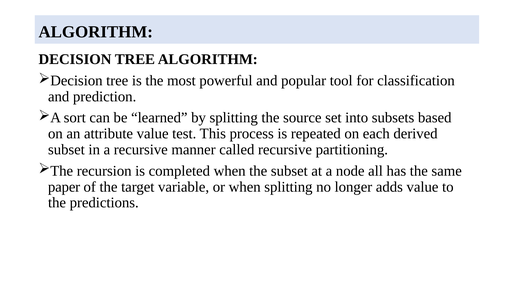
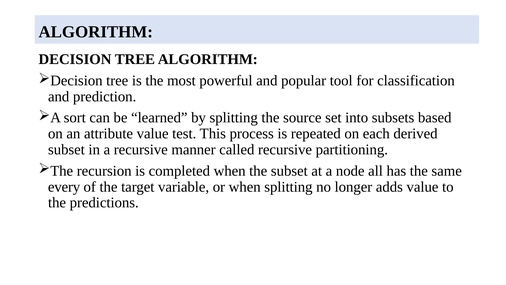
paper: paper -> every
